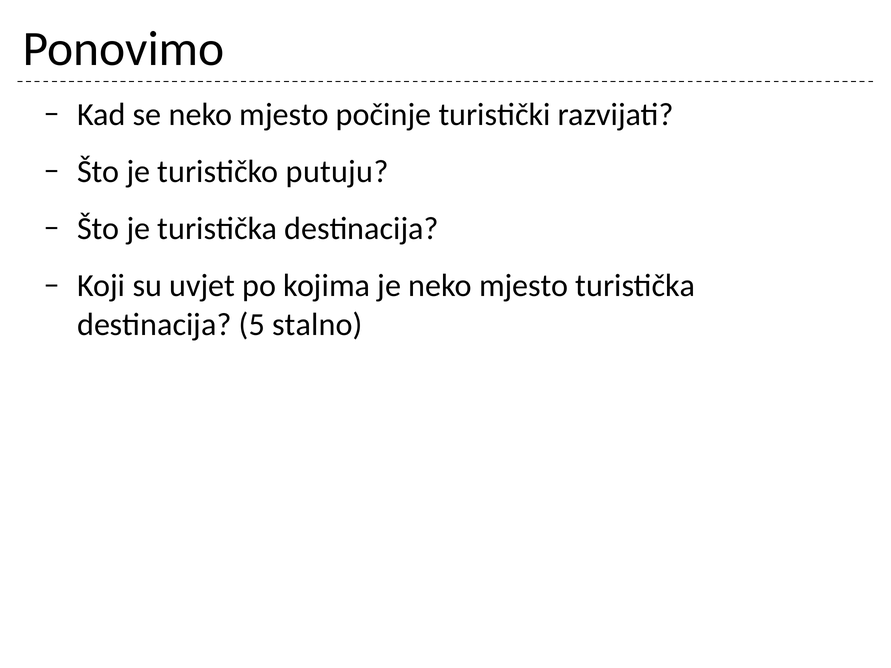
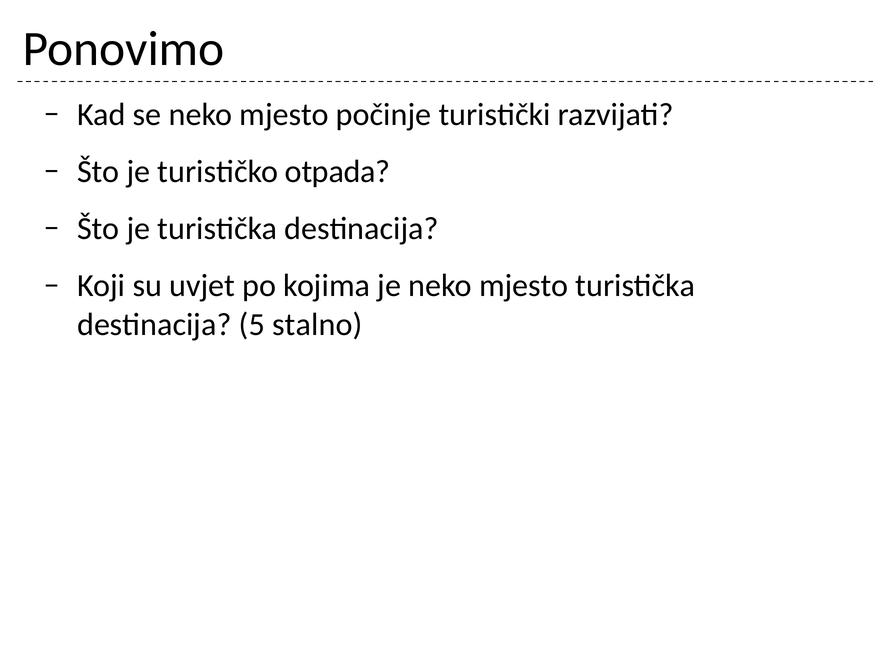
putuju: putuju -> otpada
